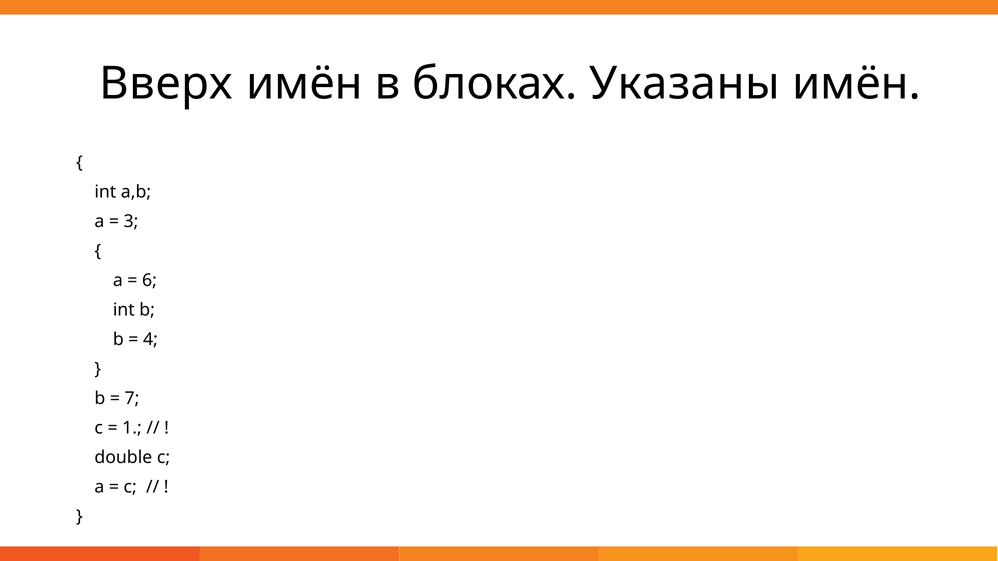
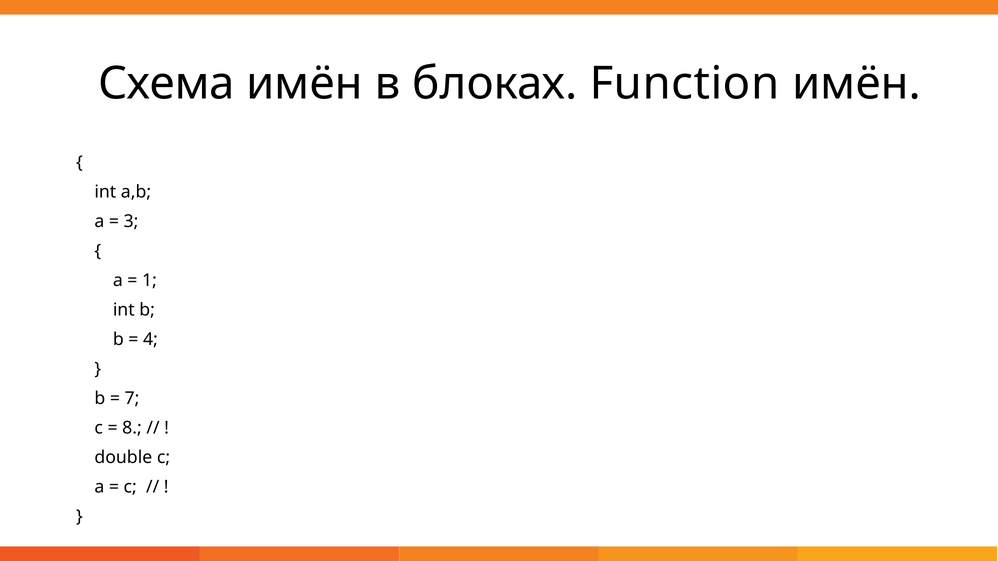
Вверх: Вверх -> Схема
Указаны: Указаны -> Function
6: 6 -> 1
1: 1 -> 8
